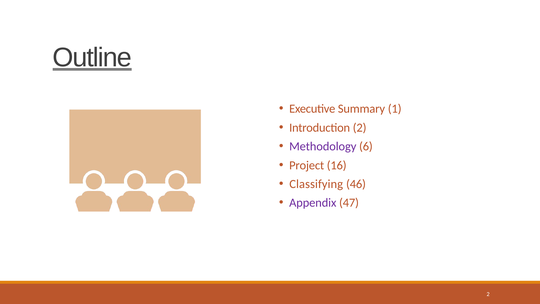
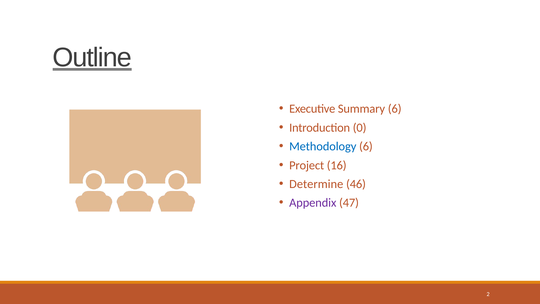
Summary 1: 1 -> 6
Introduction 2: 2 -> 0
Methodology colour: purple -> blue
Classifying: Classifying -> Determine
